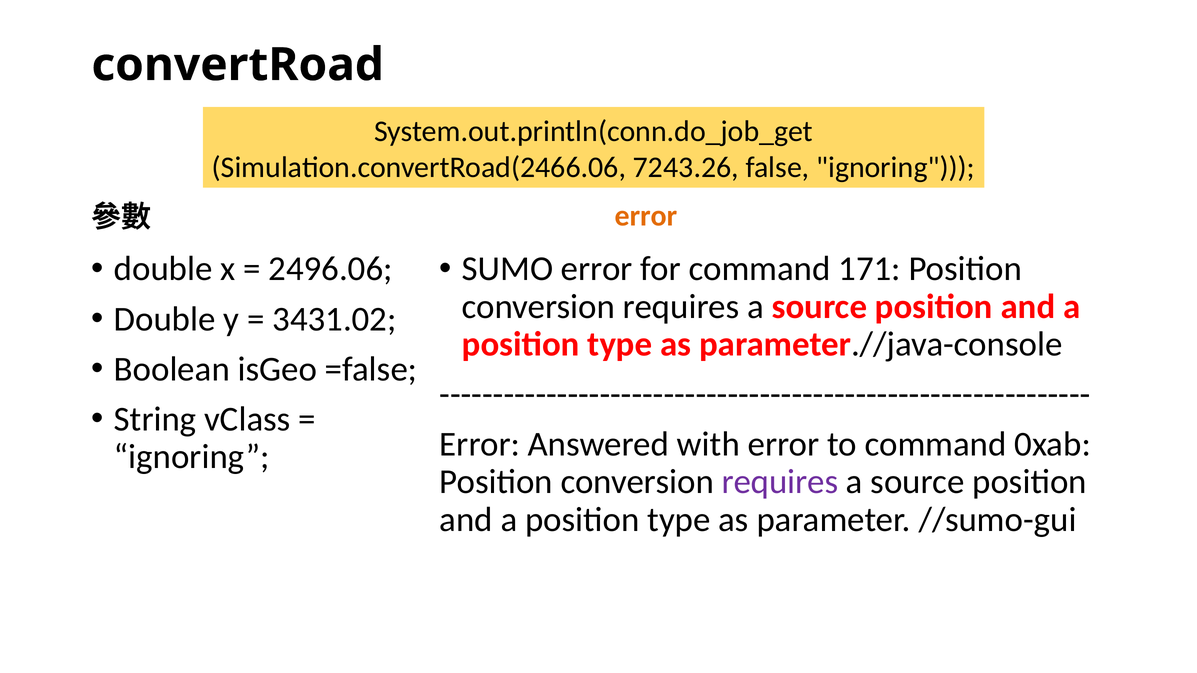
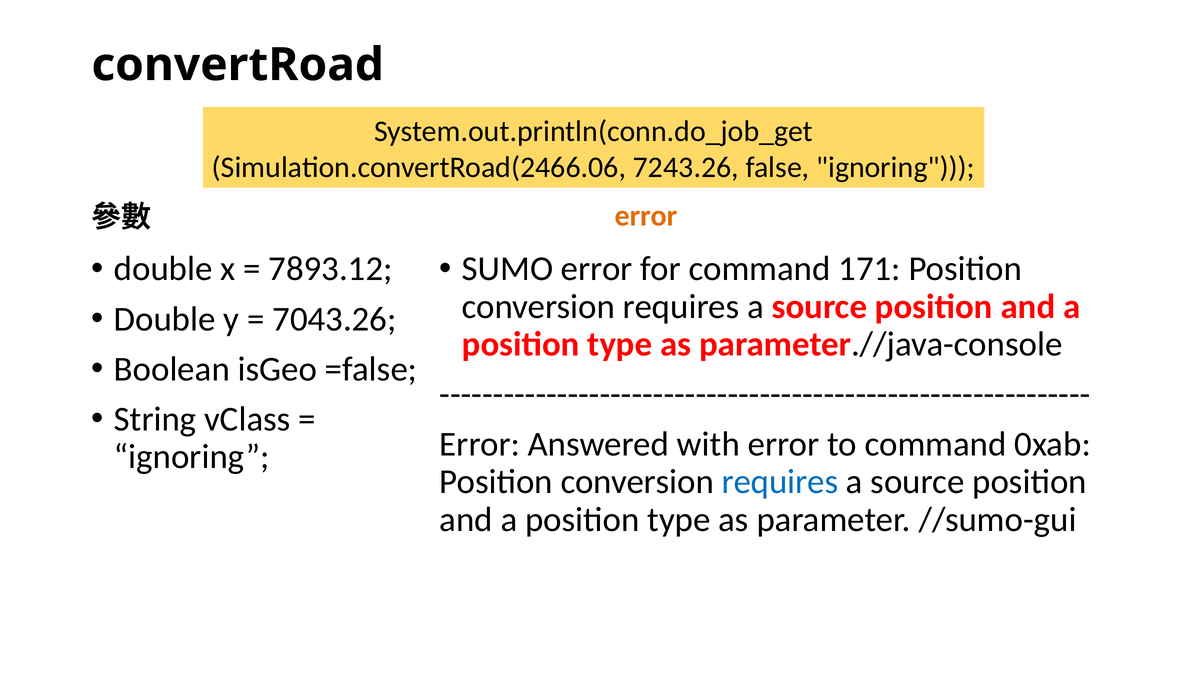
2496.06: 2496.06 -> 7893.12
3431.02: 3431.02 -> 7043.26
requires at (780, 482) colour: purple -> blue
